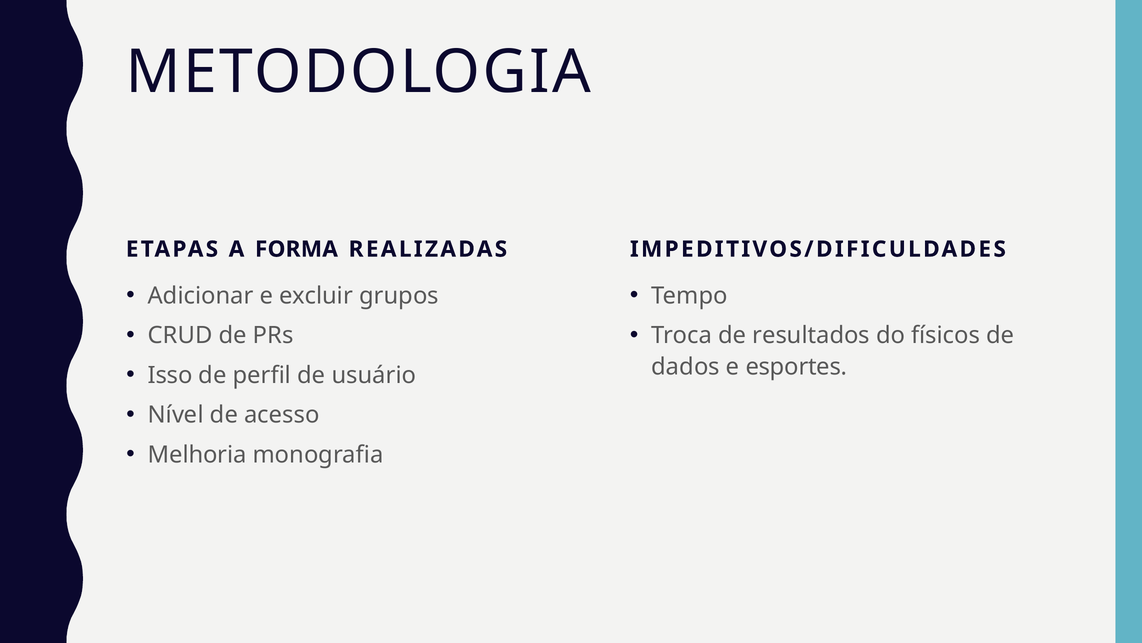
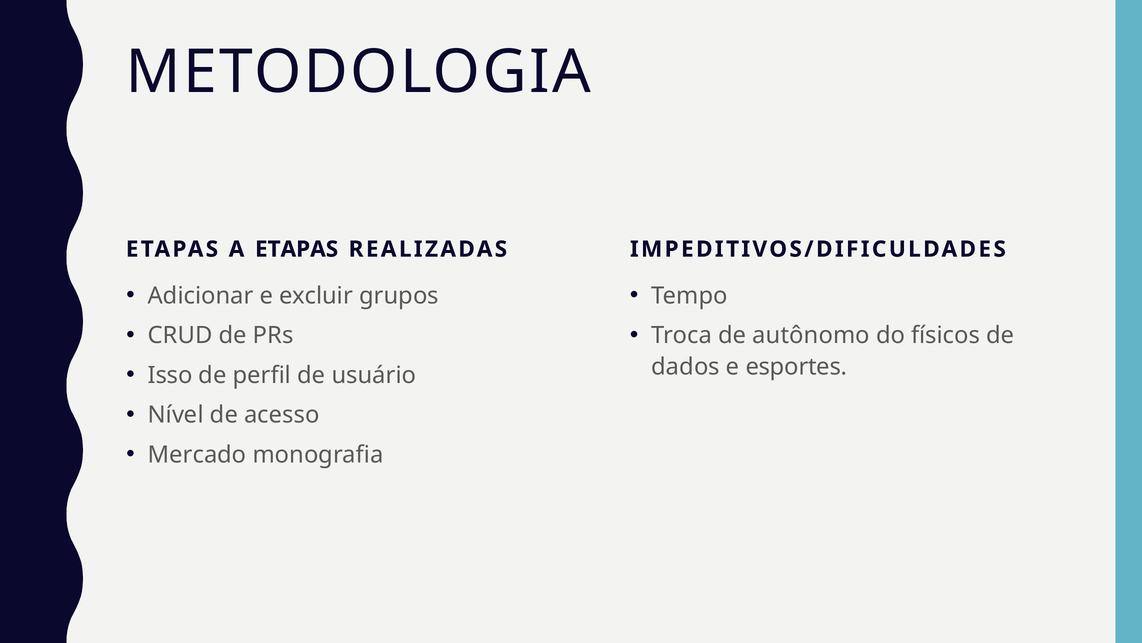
A FORMA: FORMA -> ETAPAS
resultados: resultados -> autônomo
Melhoria: Melhoria -> Mercado
